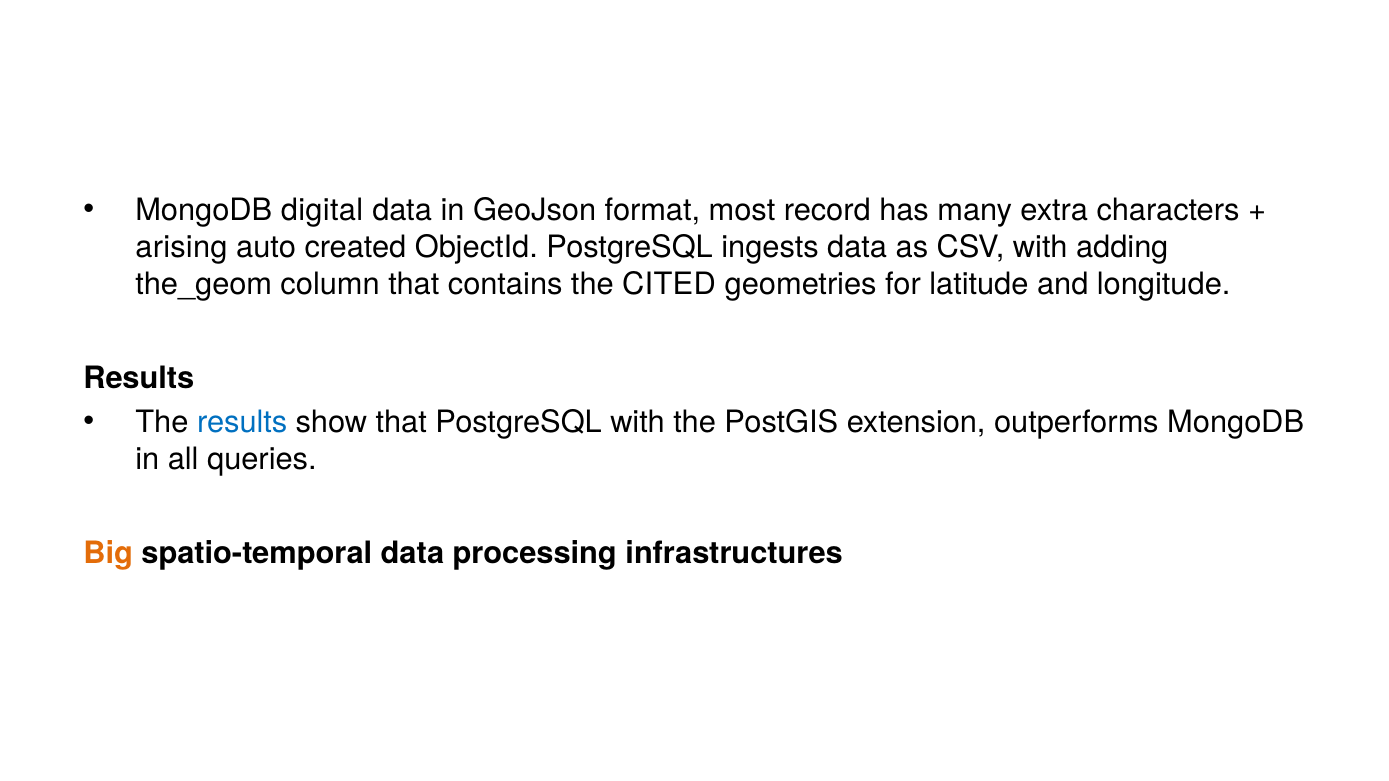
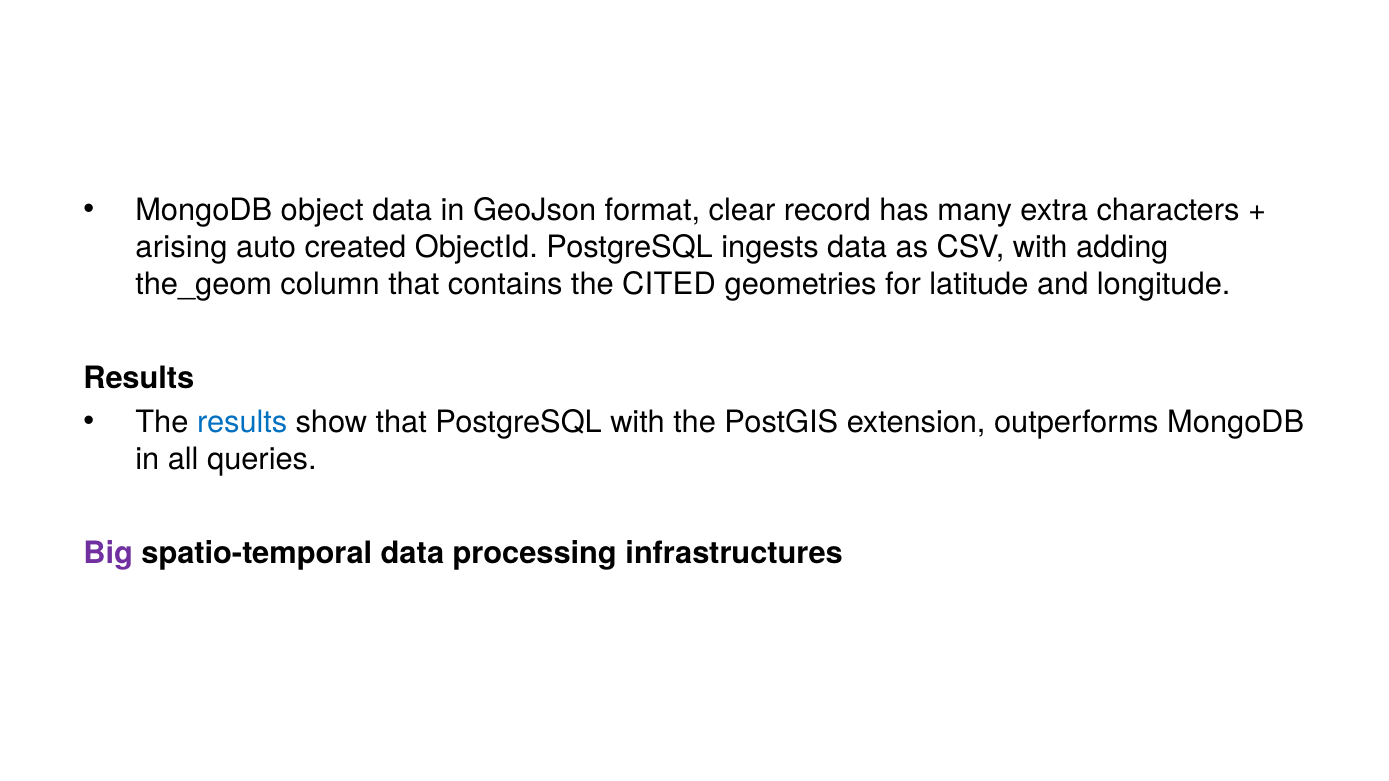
digital: digital -> object
most: most -> clear
Big colour: orange -> purple
